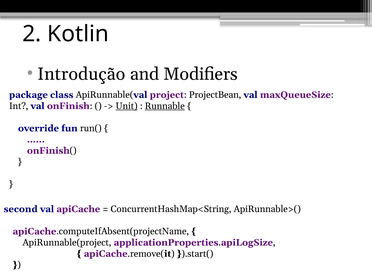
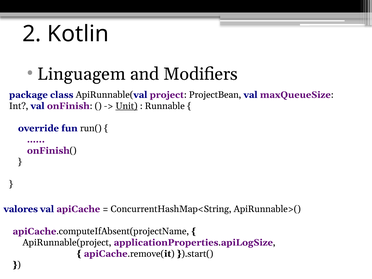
Introdução: Introdução -> Linguagem
Runnable underline: present -> none
second: second -> valores
